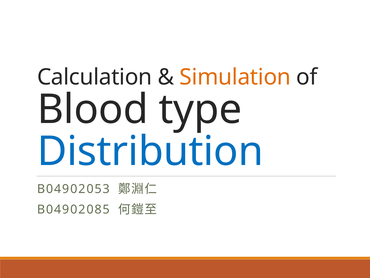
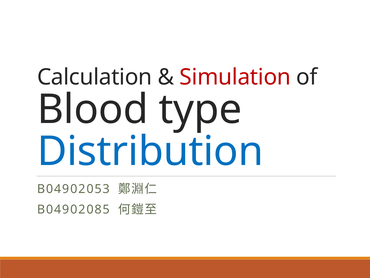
Simulation colour: orange -> red
